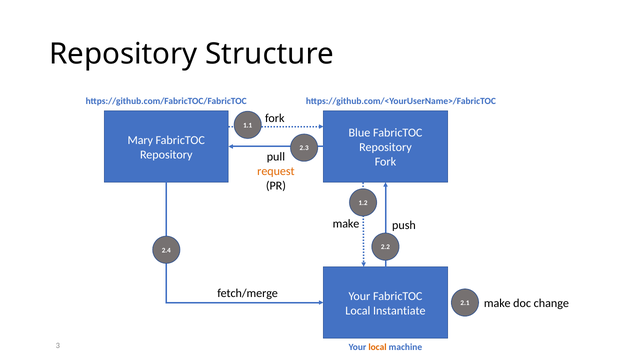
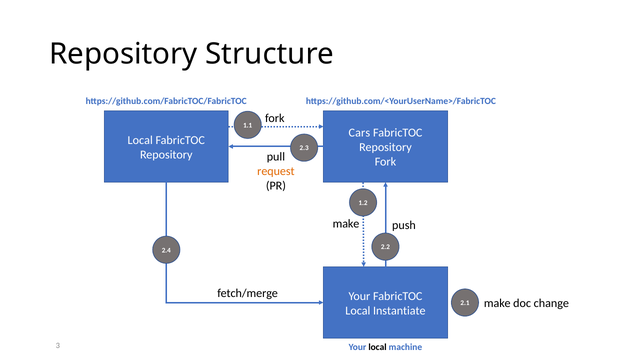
Blue: Blue -> Cars
Mary at (140, 140): Mary -> Local
local at (378, 347) colour: orange -> black
